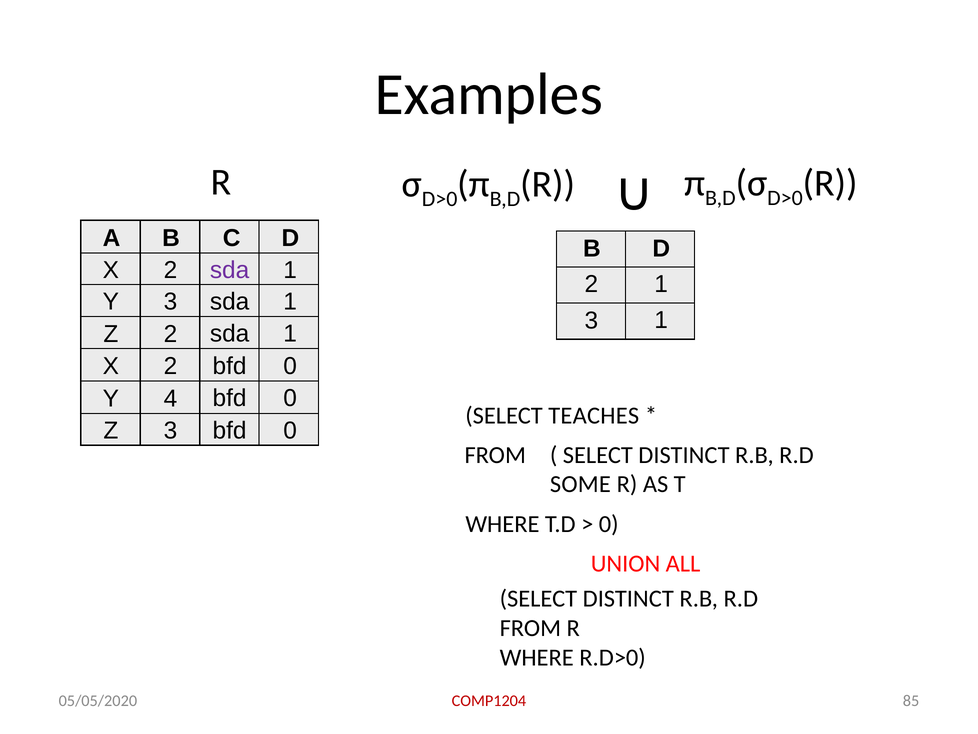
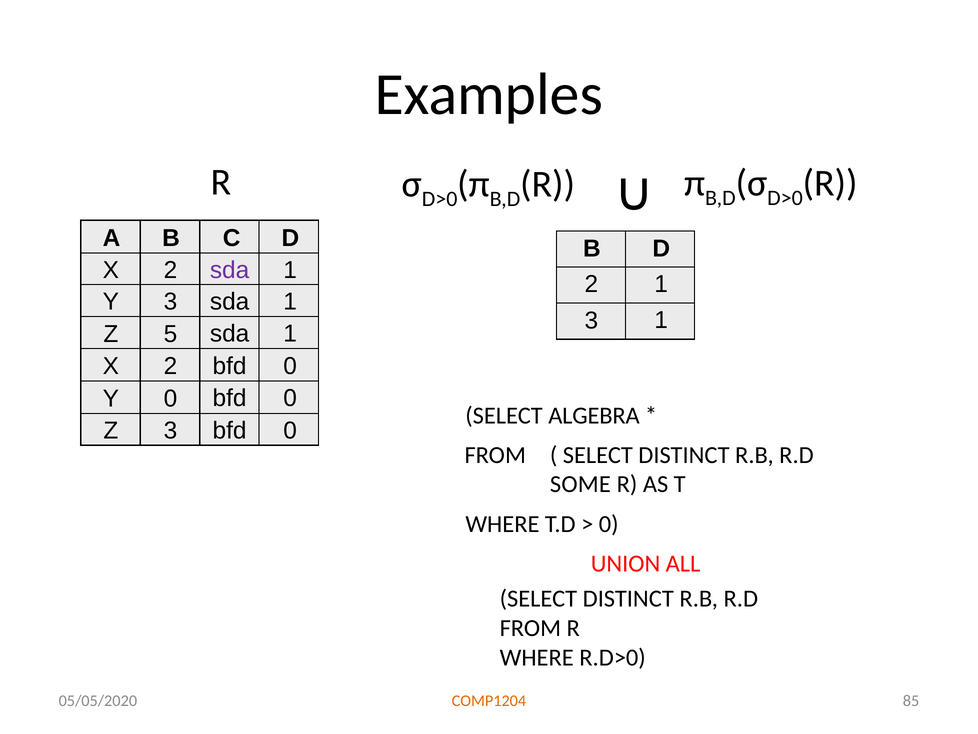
Z 2: 2 -> 5
Y 4: 4 -> 0
TEACHES: TEACHES -> ALGEBRA
COMP1204 colour: red -> orange
